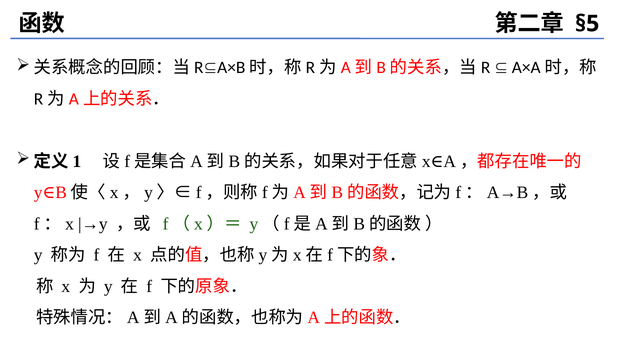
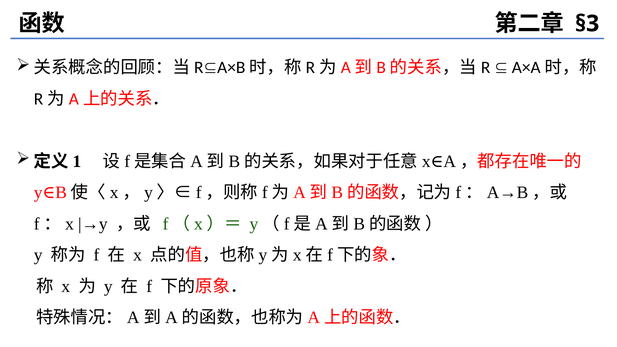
§5: §5 -> §3
